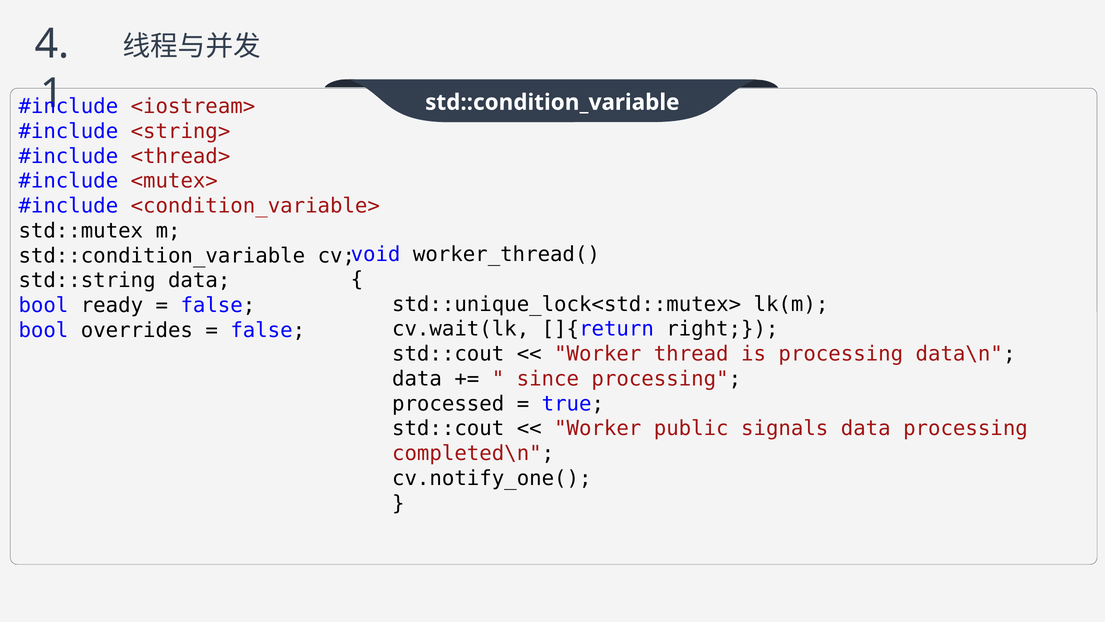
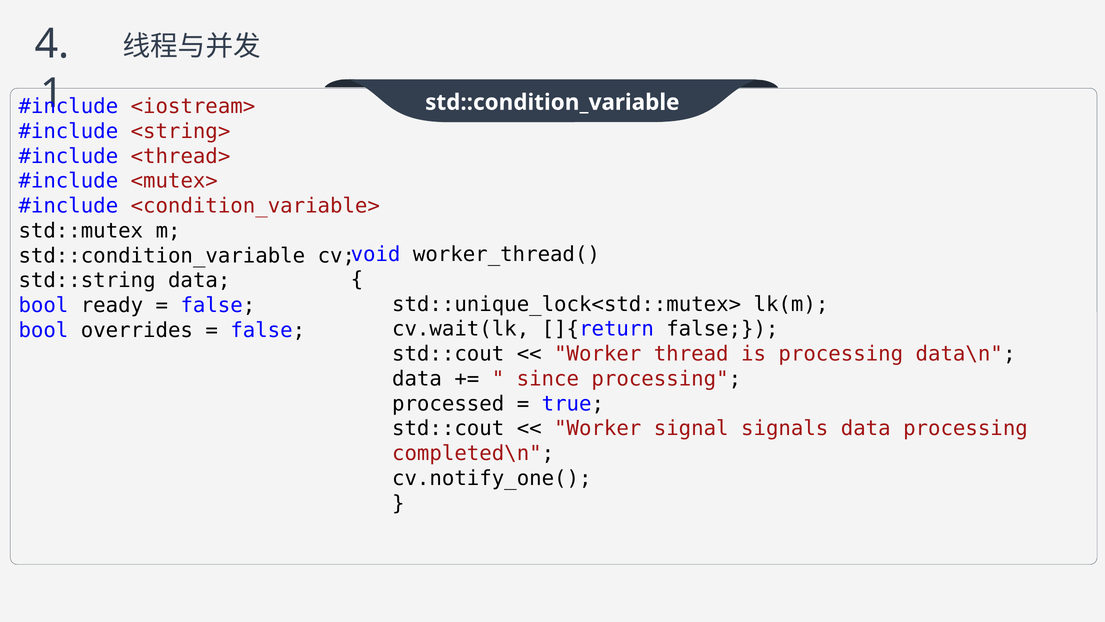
]{return right: right -> false
public: public -> signal
